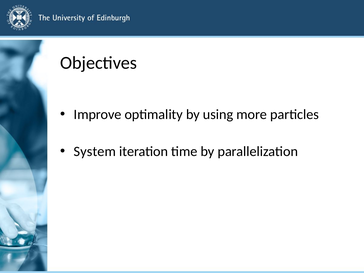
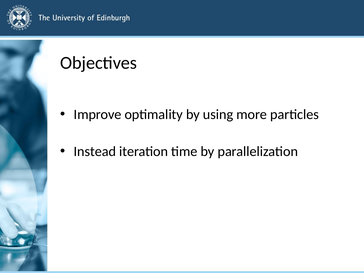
System: System -> Instead
